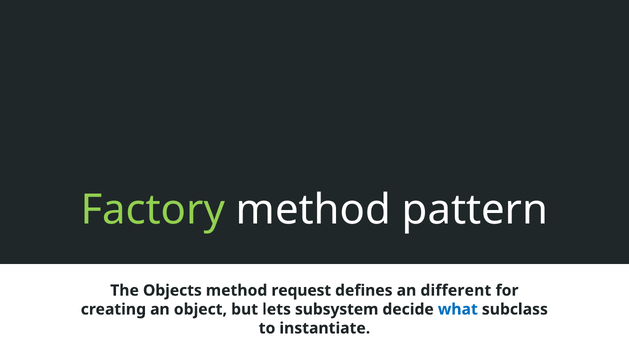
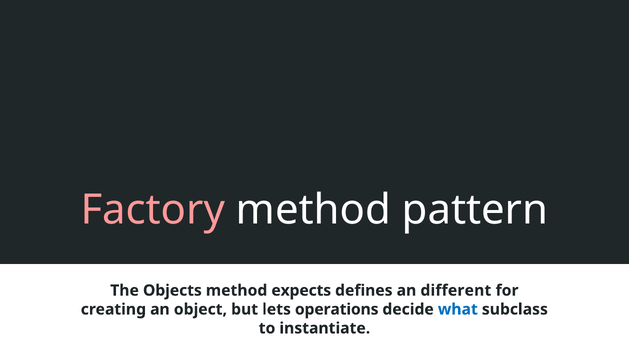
Factory colour: light green -> pink
request: request -> expects
subsystem: subsystem -> operations
